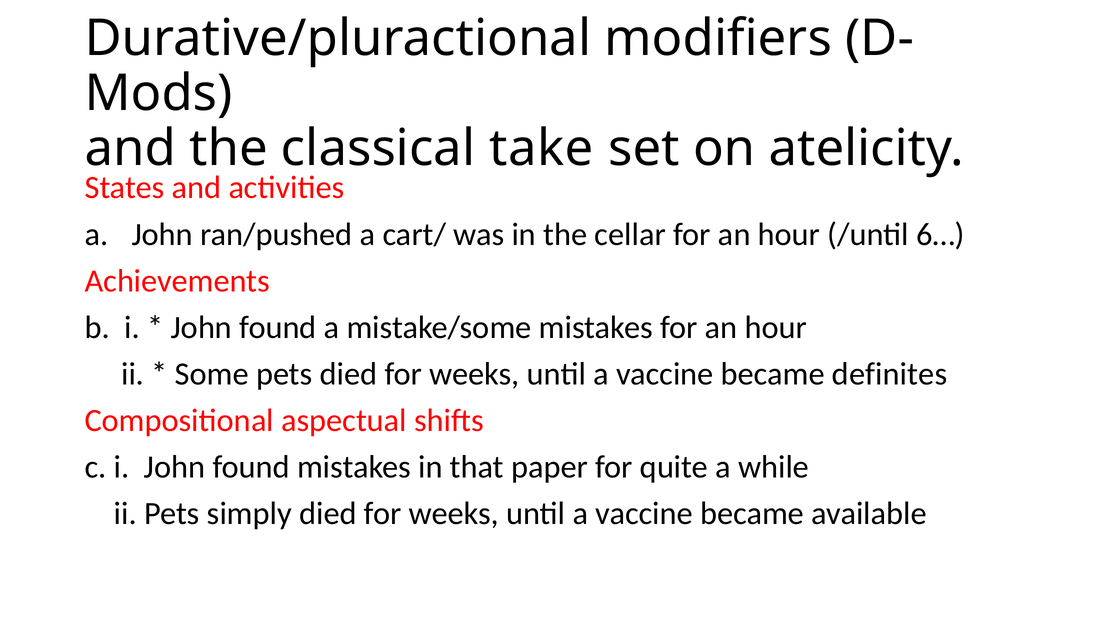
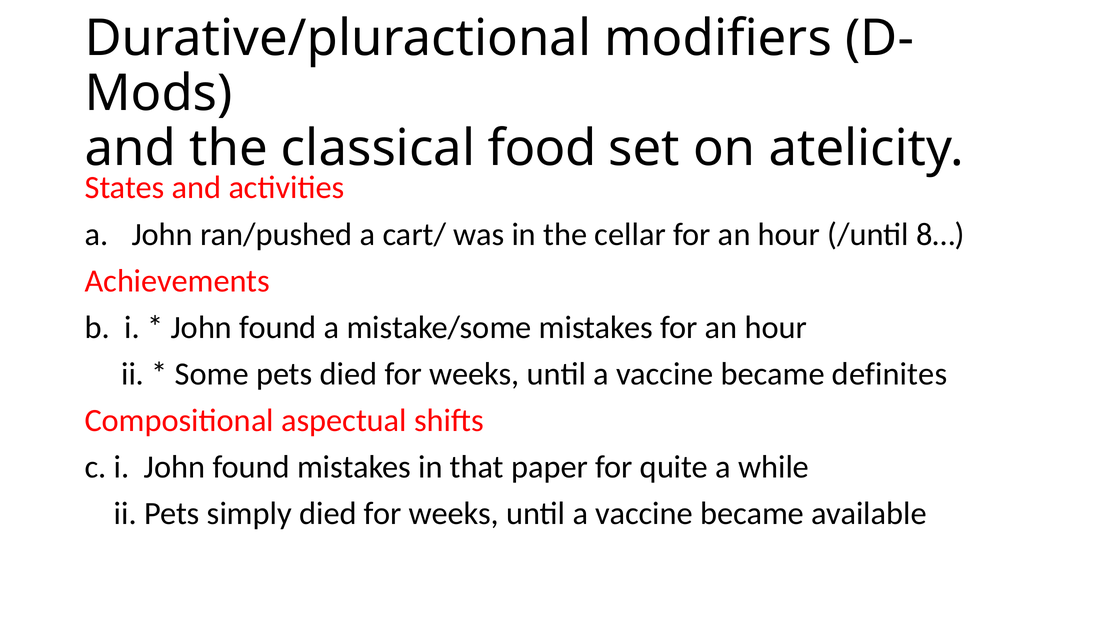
take: take -> food
6…: 6… -> 8…
